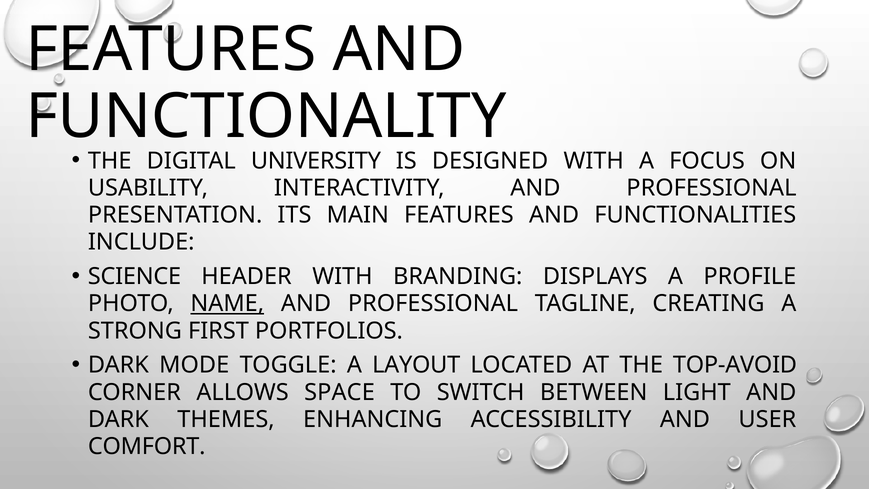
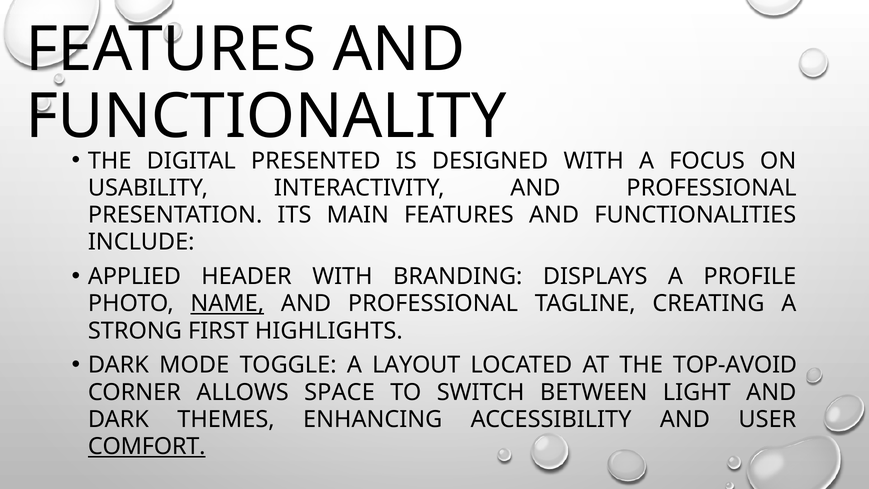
UNIVERSITY: UNIVERSITY -> PRESENTED
SCIENCE: SCIENCE -> APPLIED
PORTFOLIOS: PORTFOLIOS -> HIGHLIGHTS
COMFORT underline: none -> present
